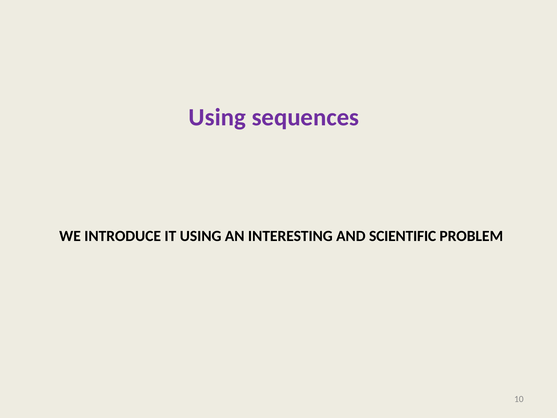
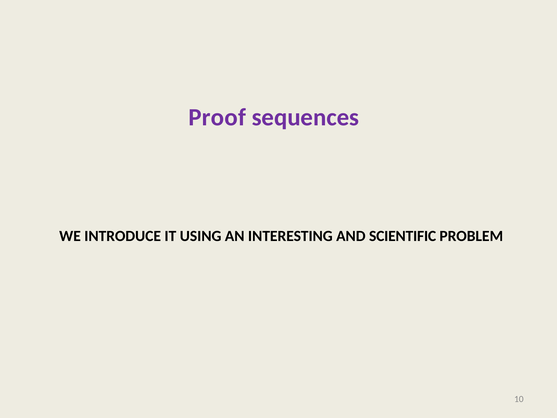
Using at (217, 117): Using -> Proof
